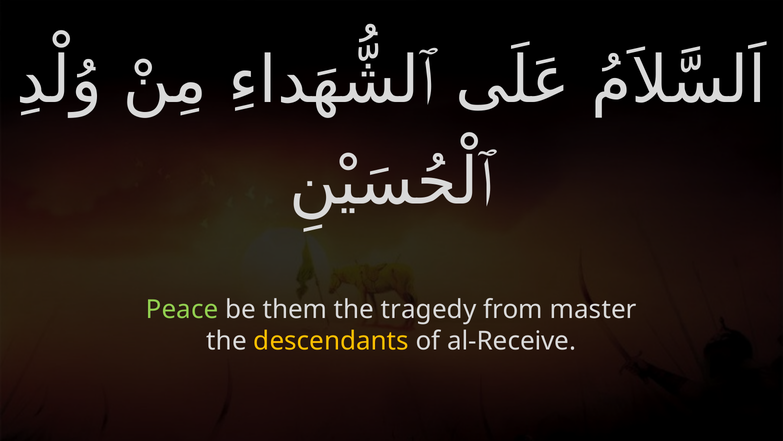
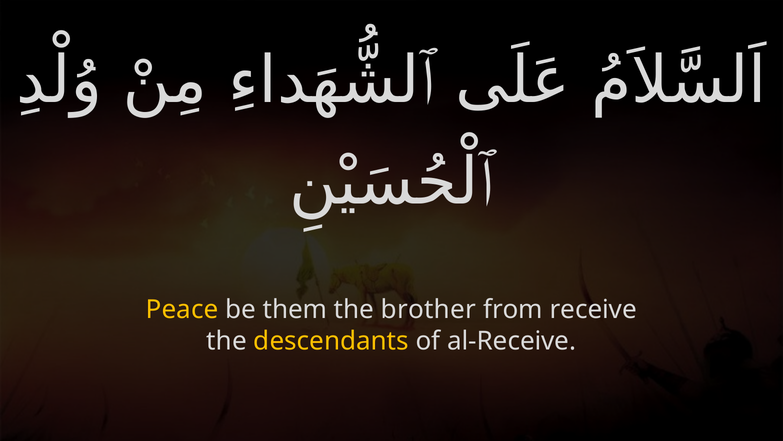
Peace colour: light green -> yellow
tragedy: tragedy -> brother
master: master -> receive
